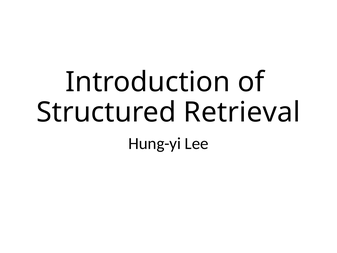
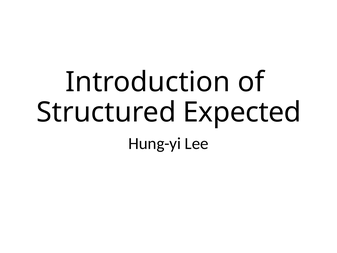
Retrieval: Retrieval -> Expected
